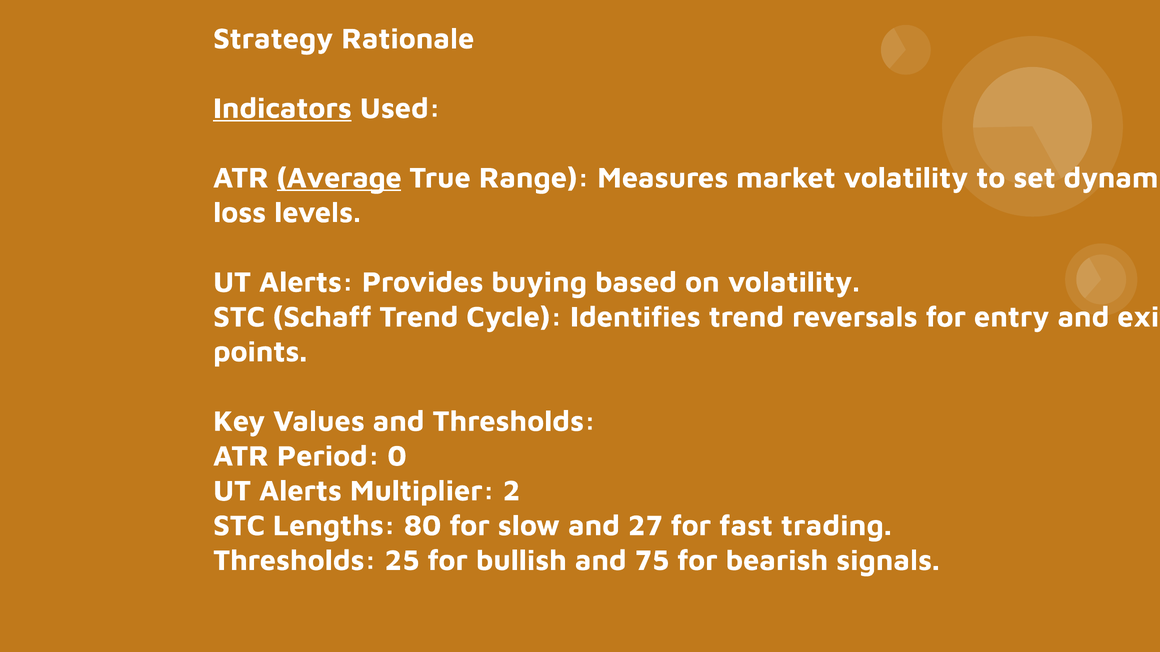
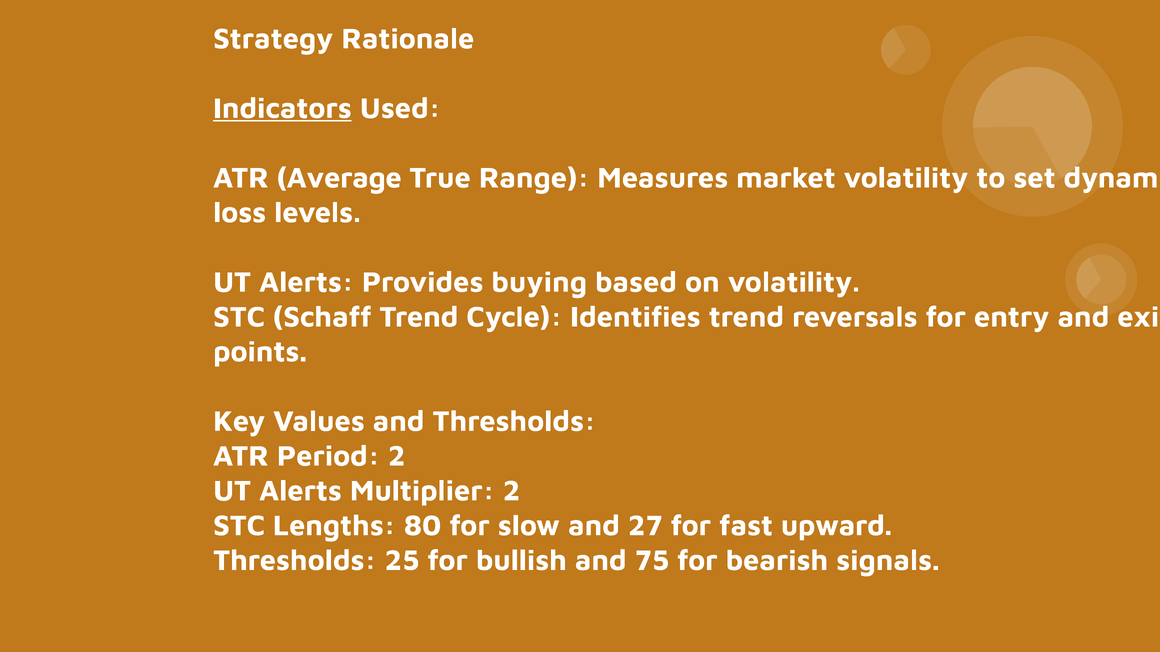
Average underline: present -> none
Period 0: 0 -> 2
trading: trading -> upward
